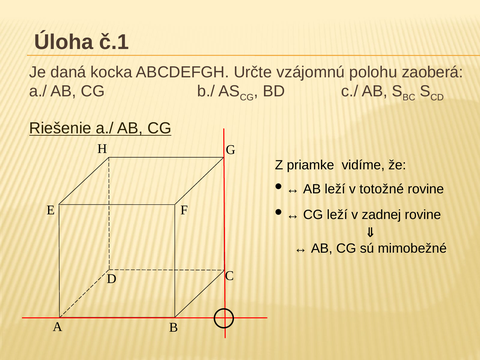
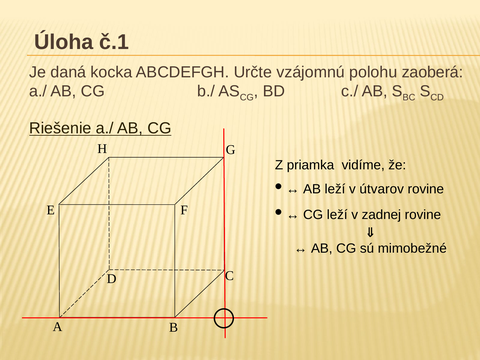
priamke: priamke -> priamka
totožné: totožné -> útvarov
